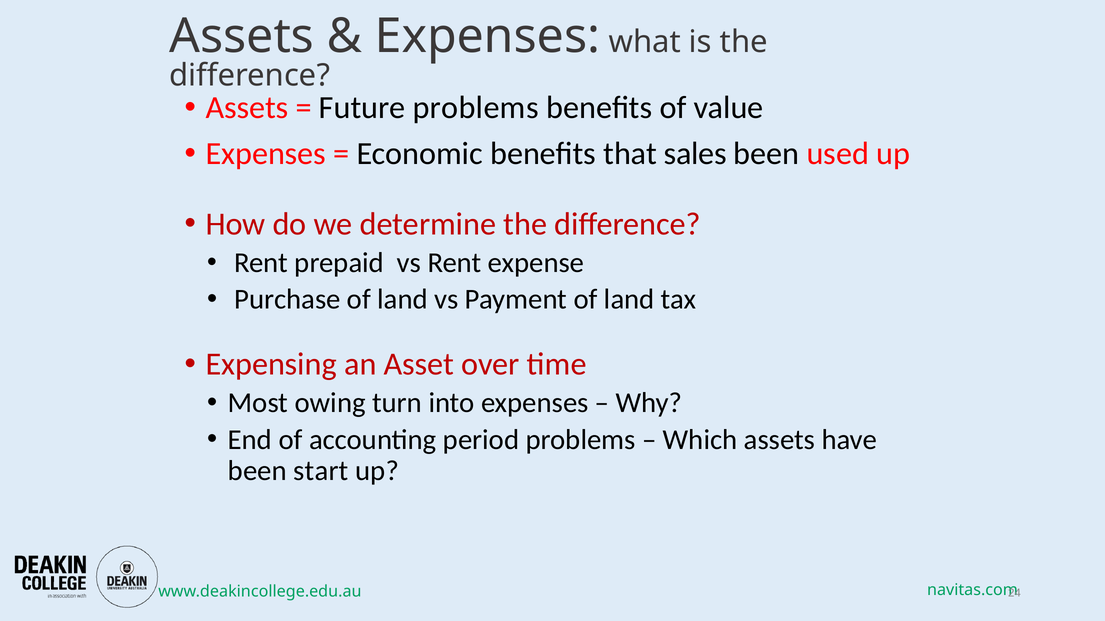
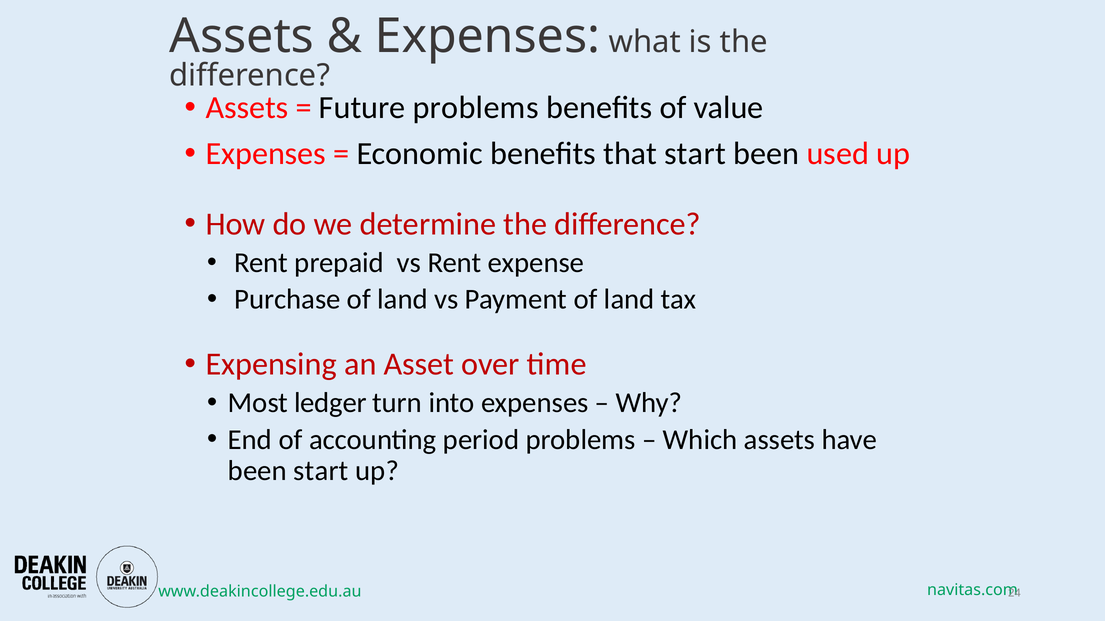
that sales: sales -> start
owing: owing -> ledger
